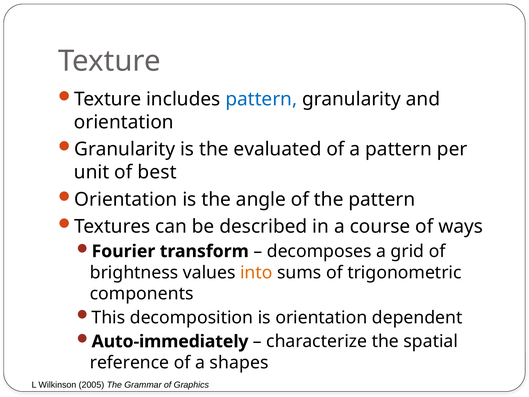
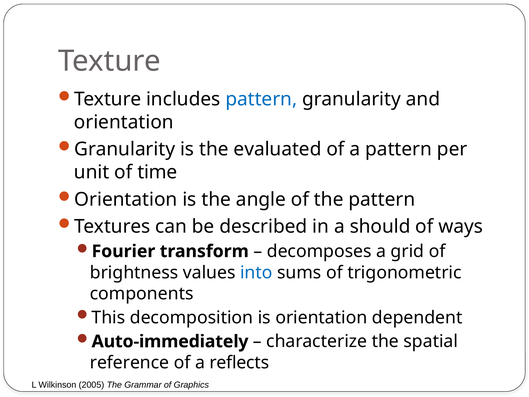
best: best -> time
course: course -> should
into colour: orange -> blue
shapes: shapes -> reflects
